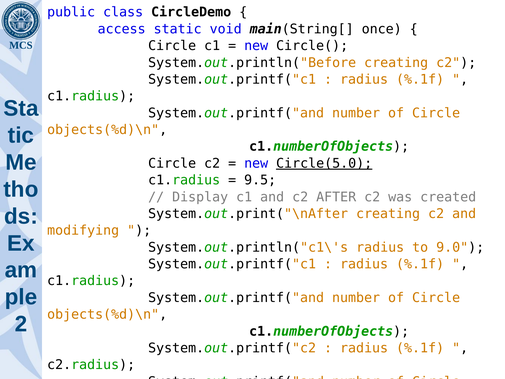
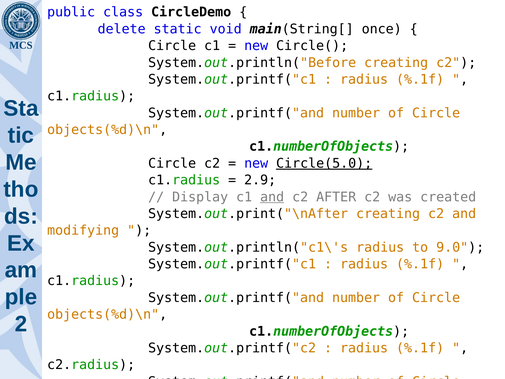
access: access -> delete
9.5: 9.5 -> 2.9
and at (272, 197) underline: none -> present
